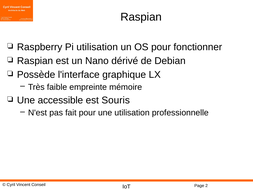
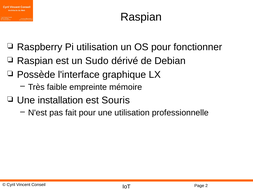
Nano: Nano -> Sudo
accessible: accessible -> installation
